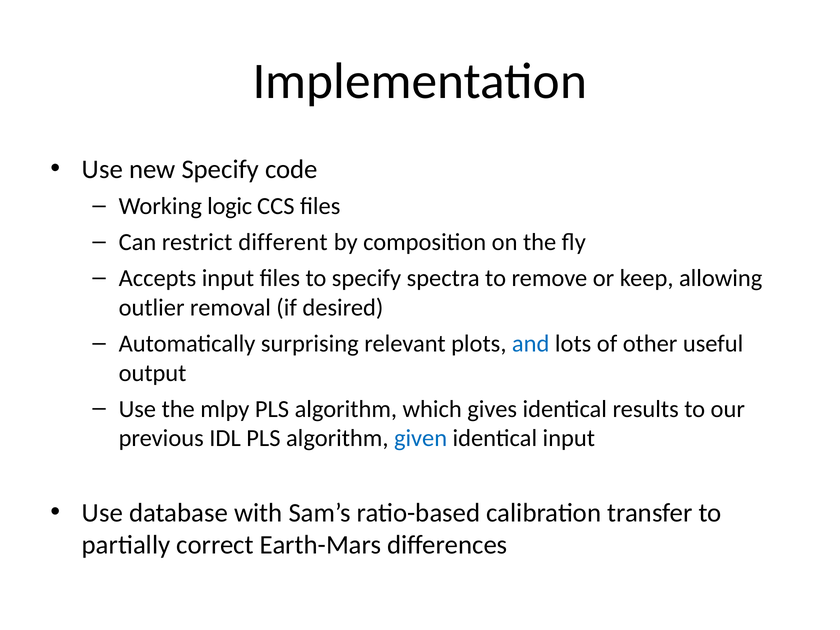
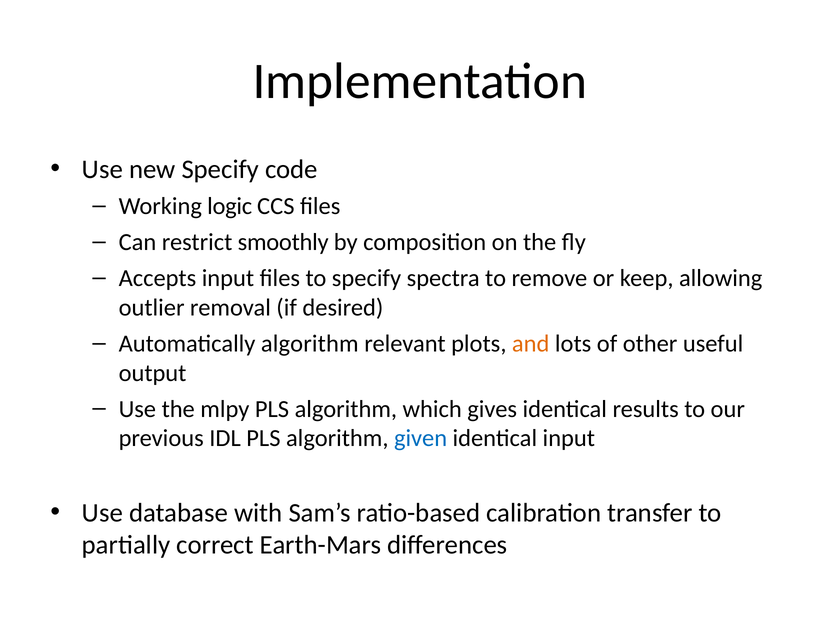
different: different -> smoothly
Automatically surprising: surprising -> algorithm
and colour: blue -> orange
